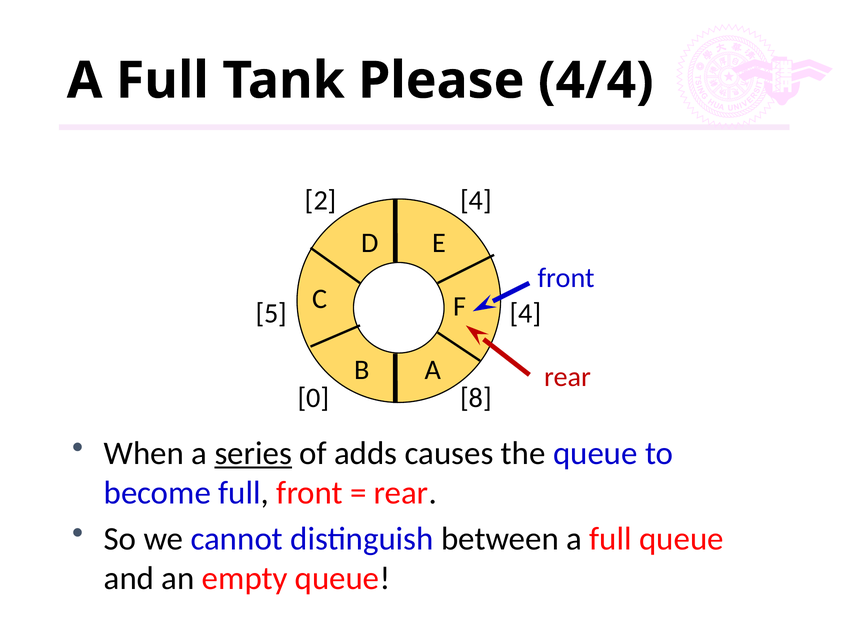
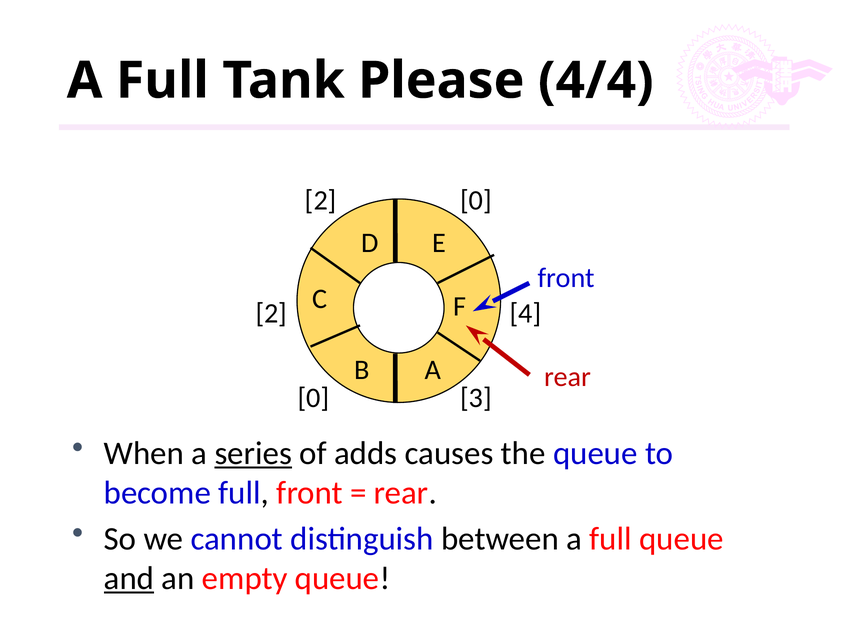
2 4: 4 -> 0
5 at (271, 313): 5 -> 2
8: 8 -> 3
and underline: none -> present
